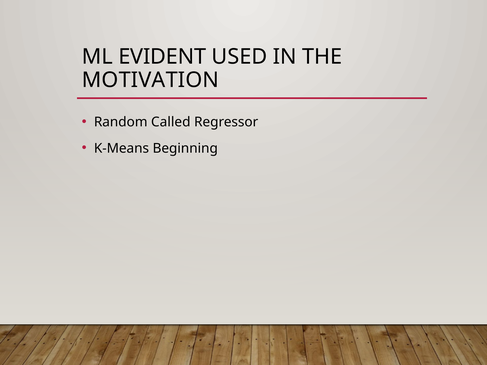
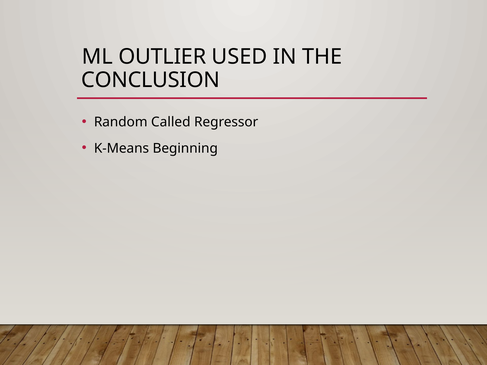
EVIDENT: EVIDENT -> OUTLIER
MOTIVATION: MOTIVATION -> CONCLUSION
